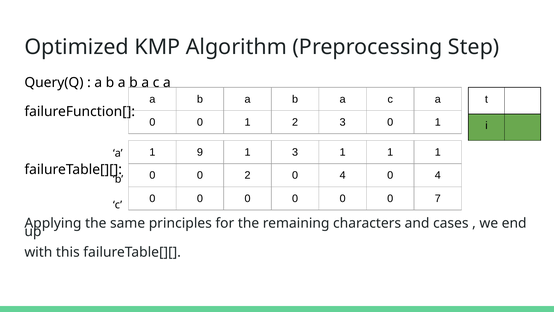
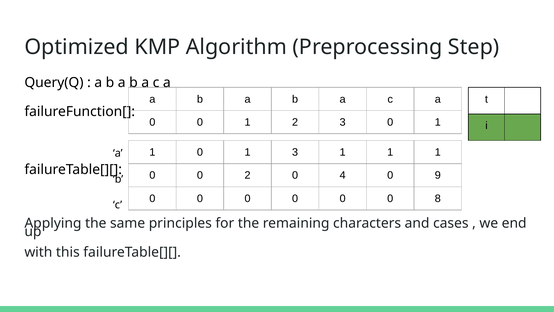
9 at (200, 152): 9 -> 0
4 0 4: 4 -> 9
7: 7 -> 8
